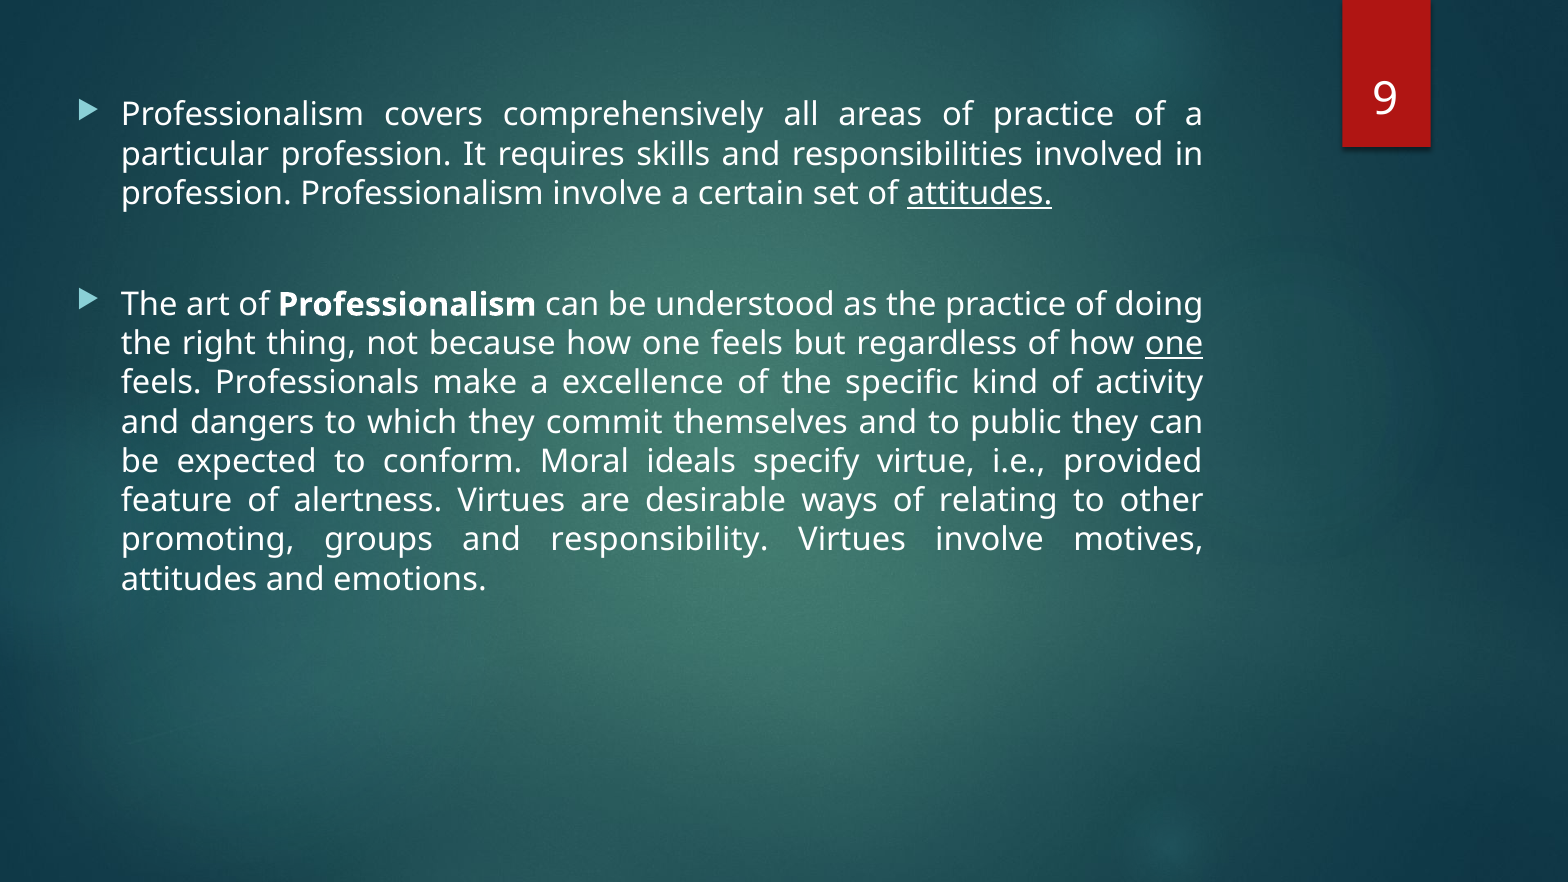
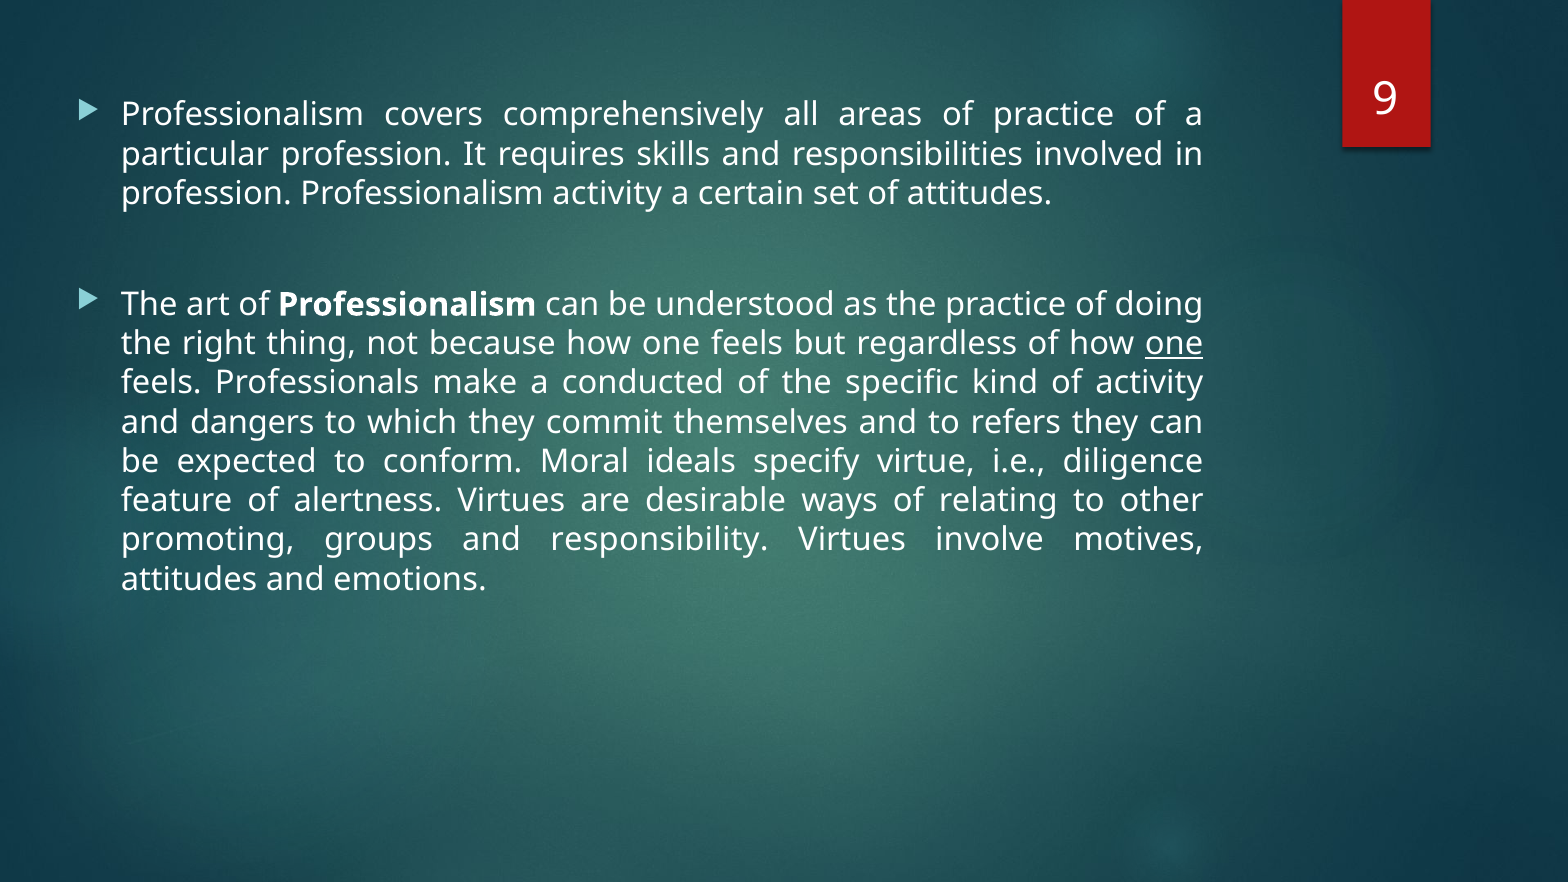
Professionalism involve: involve -> activity
attitudes at (980, 194) underline: present -> none
excellence: excellence -> conducted
public: public -> refers
provided: provided -> diligence
